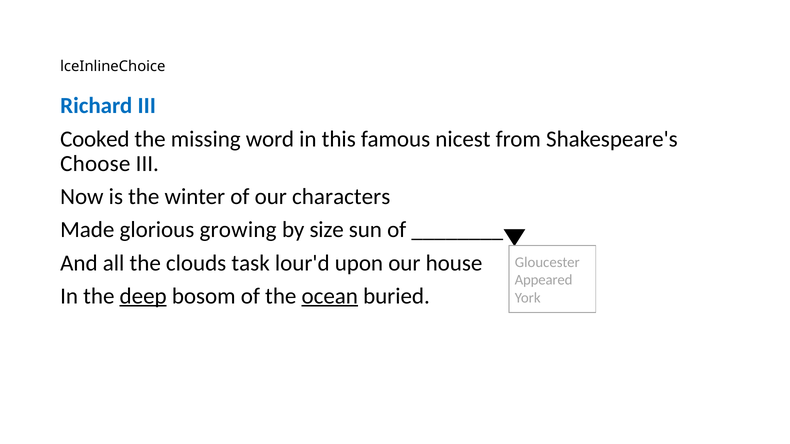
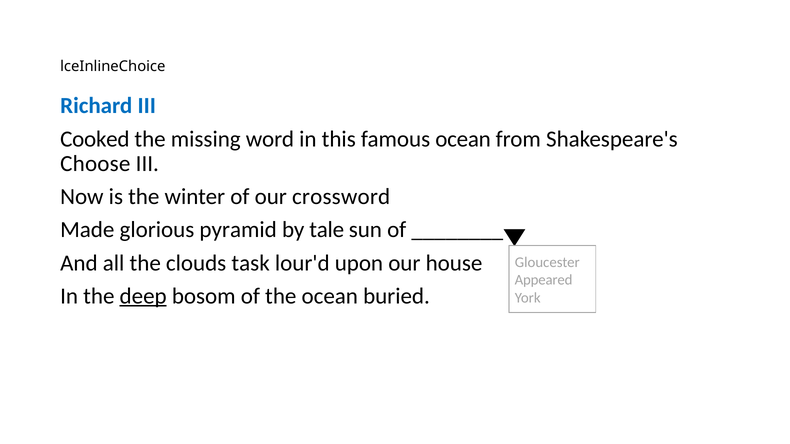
famous nicest: nicest -> ocean
characters: characters -> crossword
growing: growing -> pyramid
size: size -> tale
ocean at (330, 296) underline: present -> none
